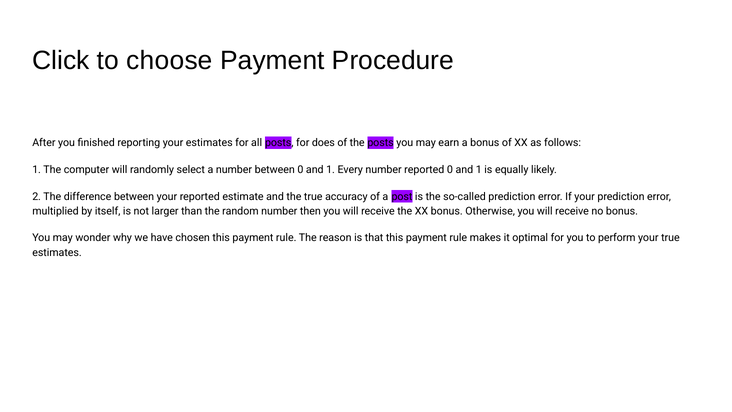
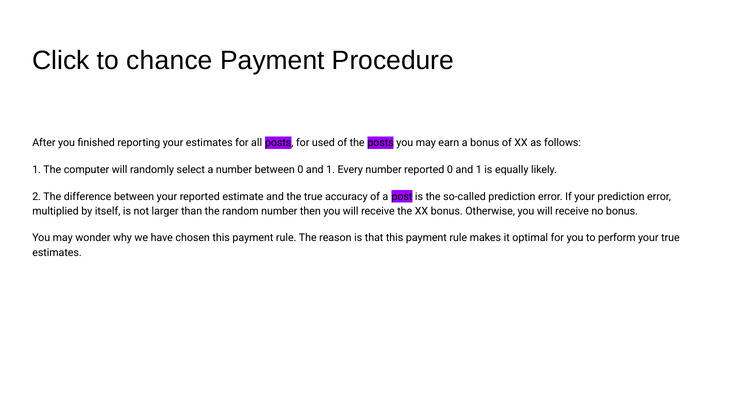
choose: choose -> chance
does: does -> used
